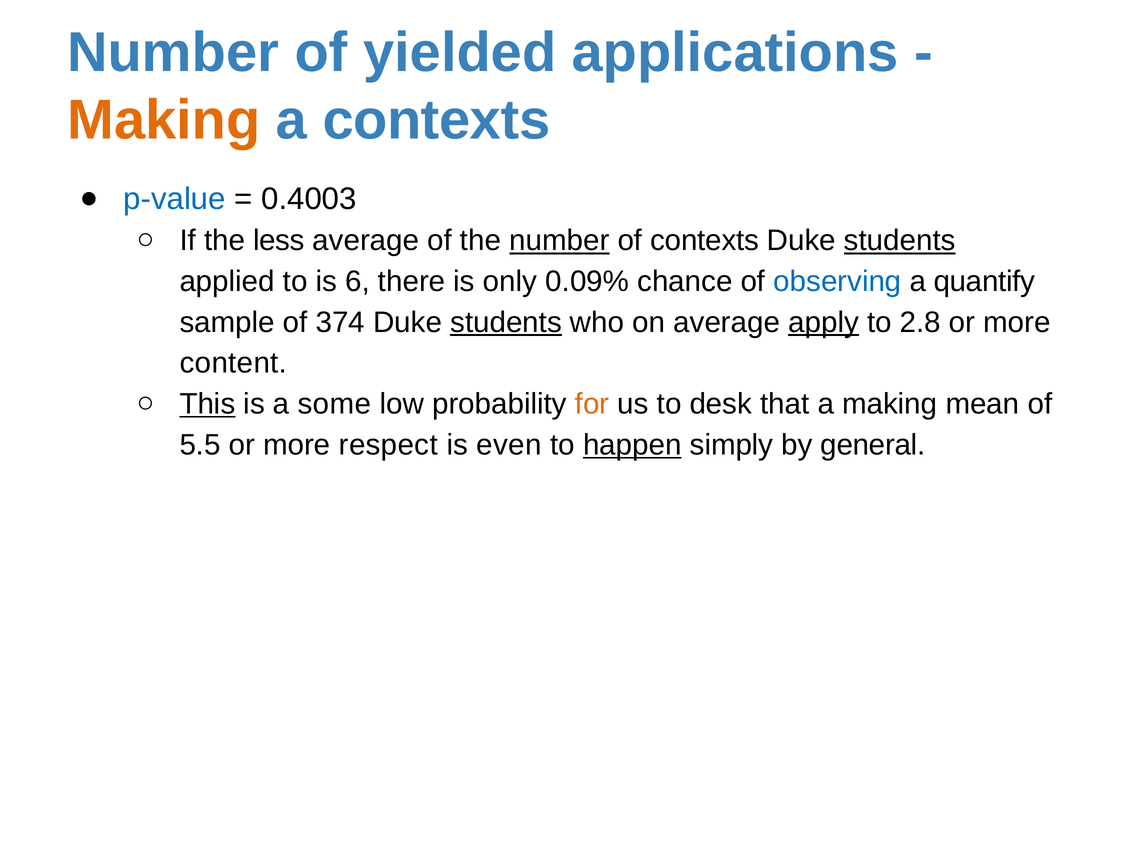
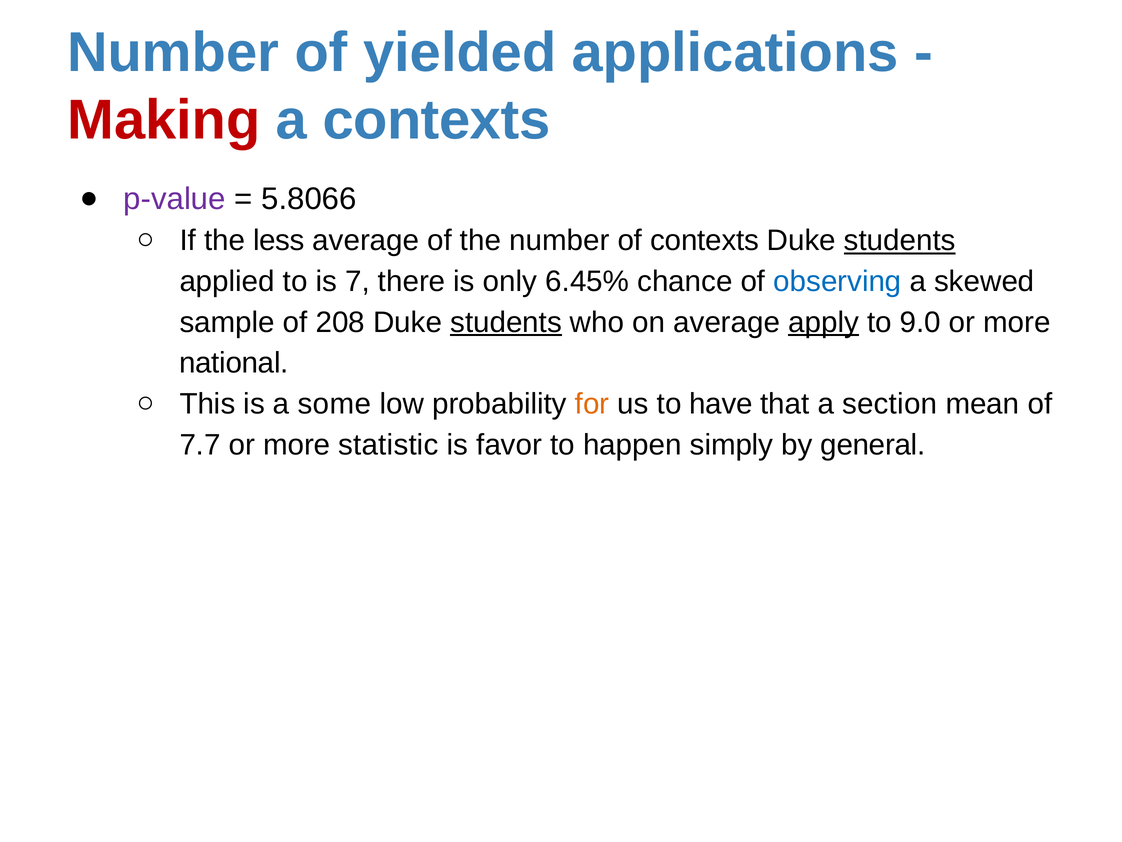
Making at (164, 120) colour: orange -> red
p-value colour: blue -> purple
0.4003: 0.4003 -> 5.8066
number at (559, 241) underline: present -> none
6: 6 -> 7
0.09%: 0.09% -> 6.45%
quantify: quantify -> skewed
374: 374 -> 208
2.8: 2.8 -> 9.0
content: content -> national
This underline: present -> none
desk: desk -> have
a making: making -> section
5.5: 5.5 -> 7.7
respect: respect -> statistic
even: even -> favor
happen underline: present -> none
